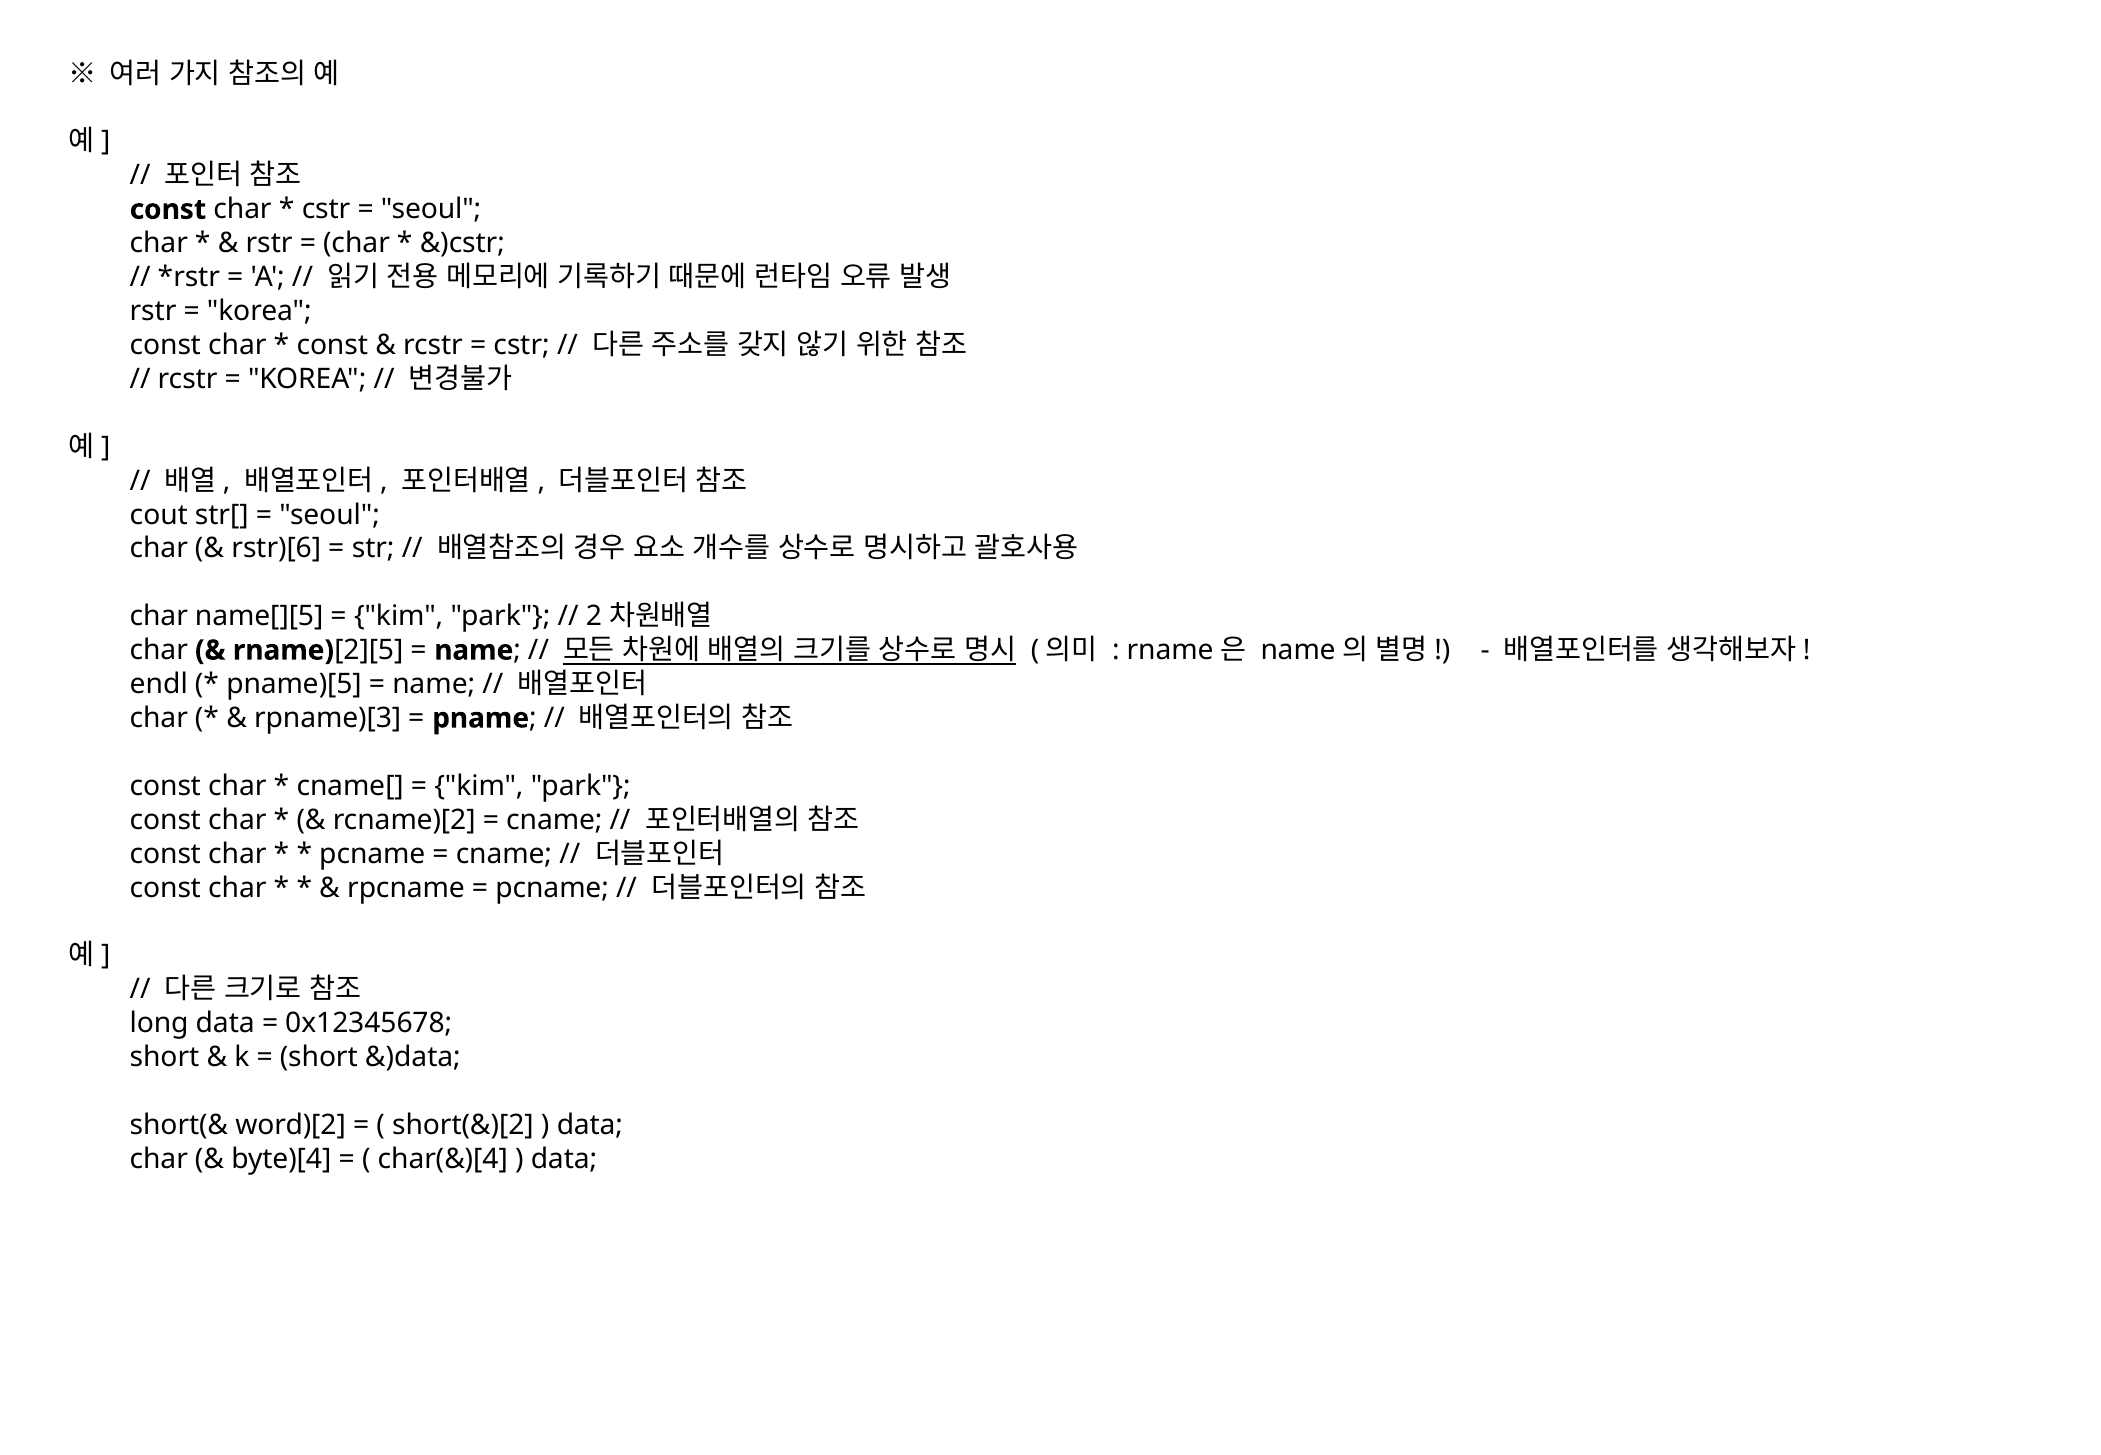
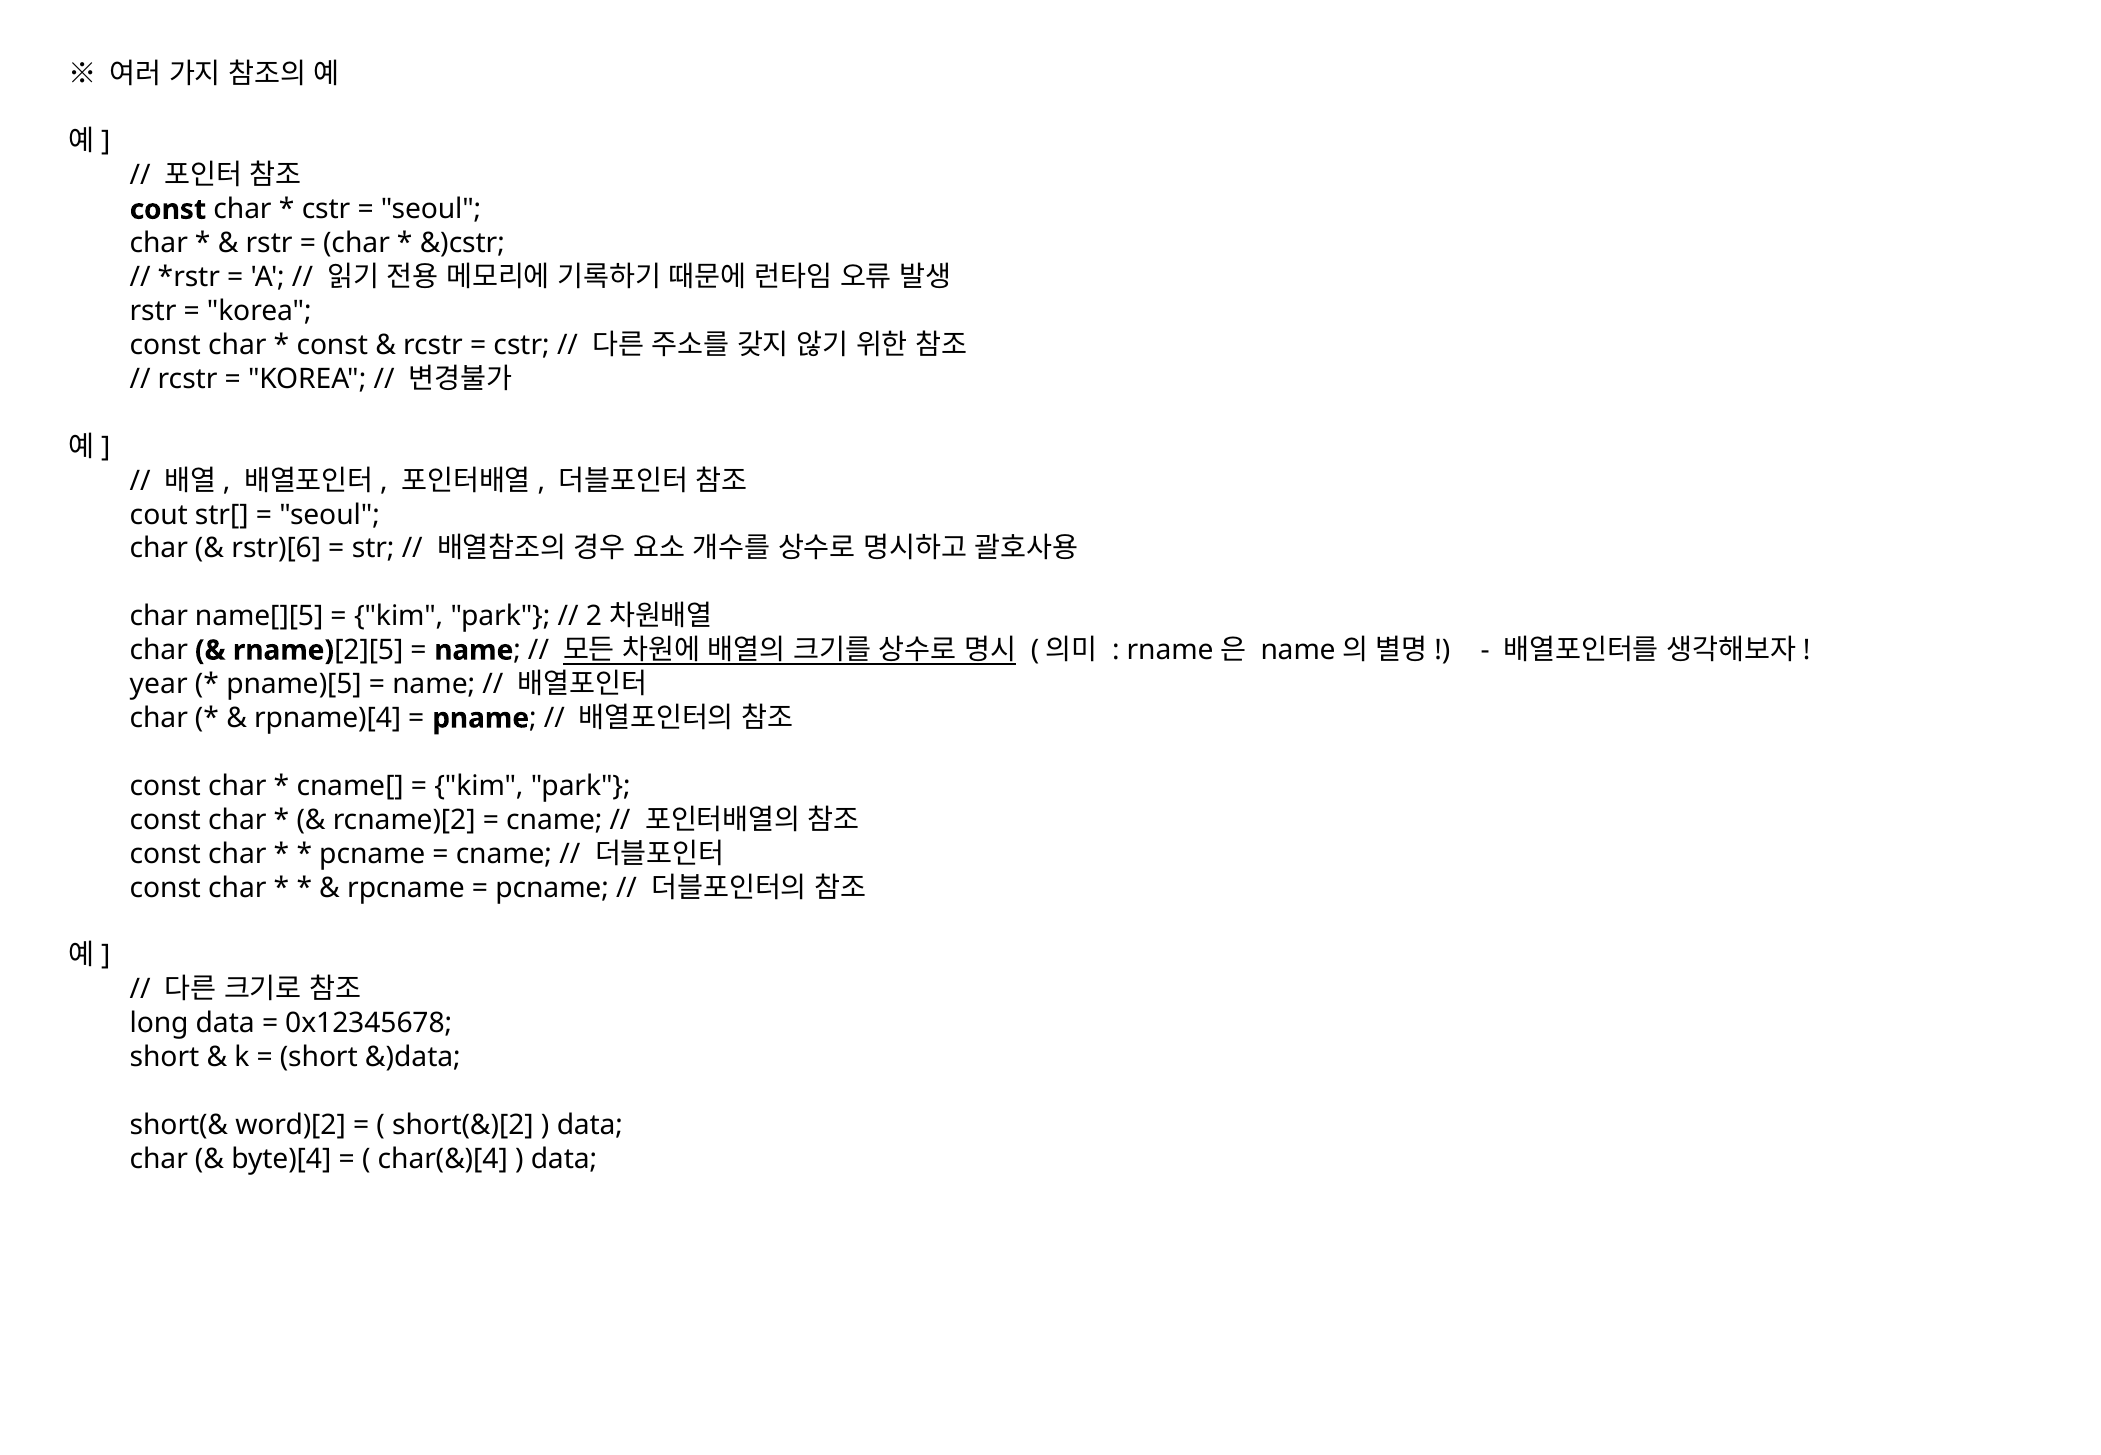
endl: endl -> year
rpname)[3: rpname)[3 -> rpname)[4
